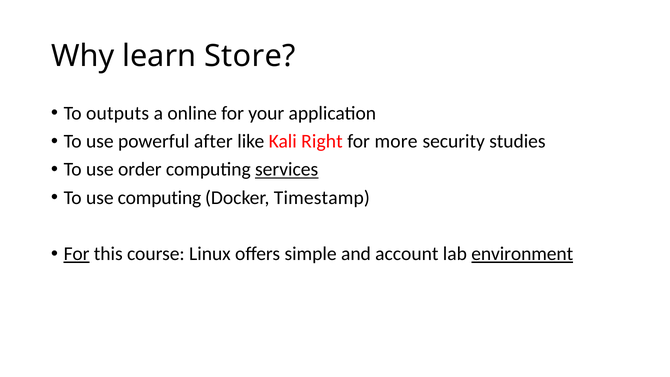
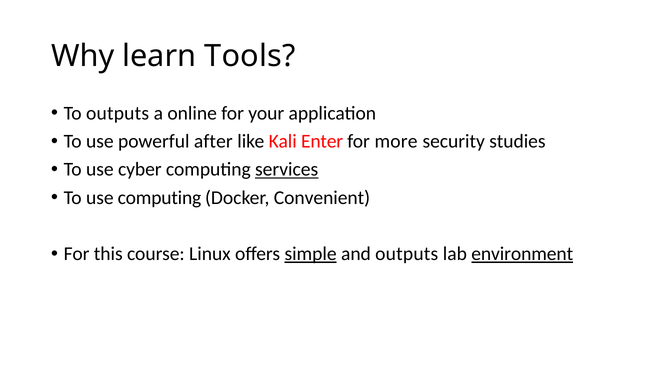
Store: Store -> Tools
Right: Right -> Enter
order: order -> cyber
Timestamp: Timestamp -> Convenient
For at (77, 254) underline: present -> none
simple underline: none -> present
and account: account -> outputs
